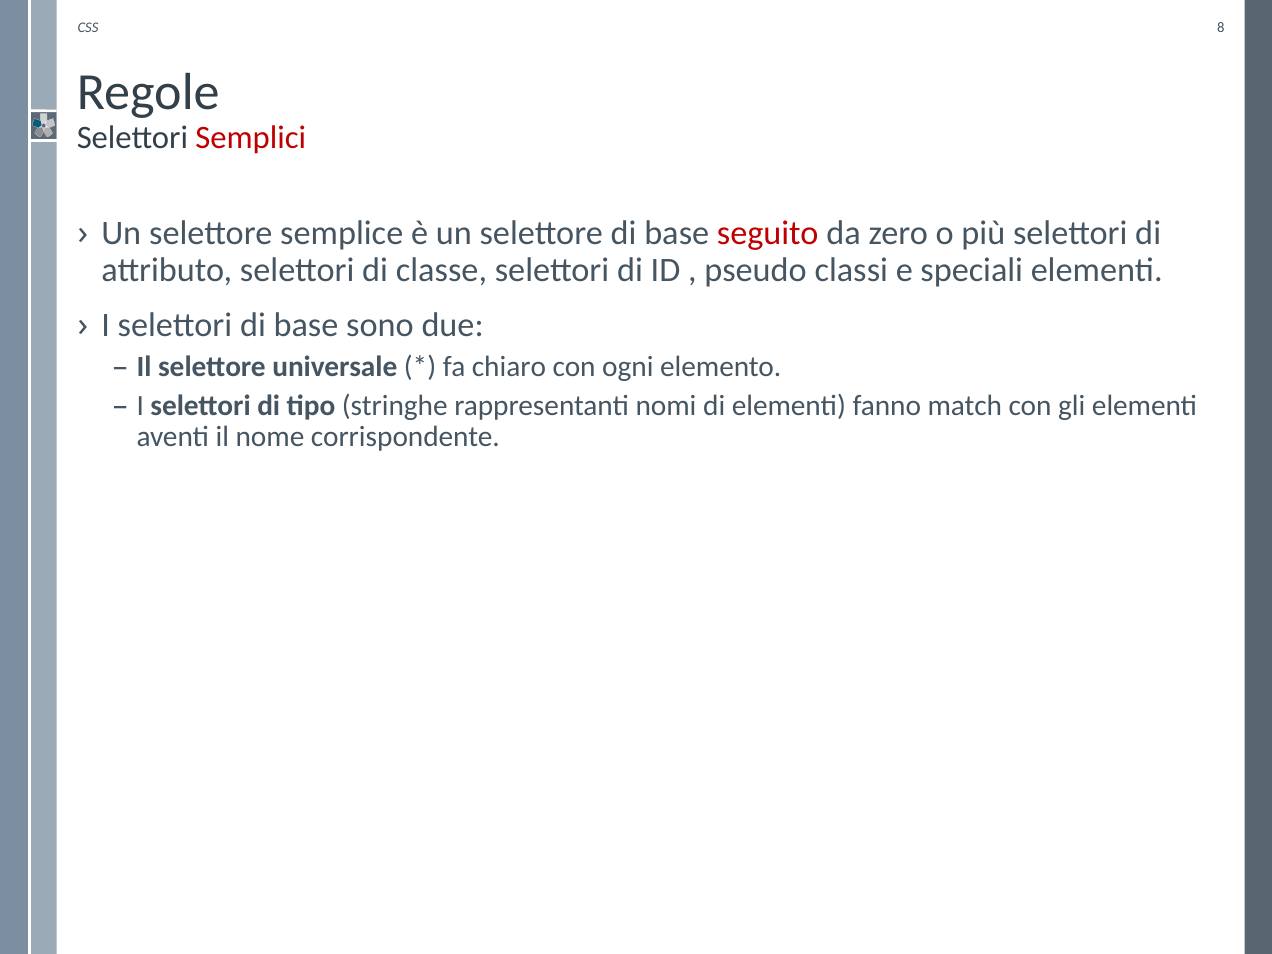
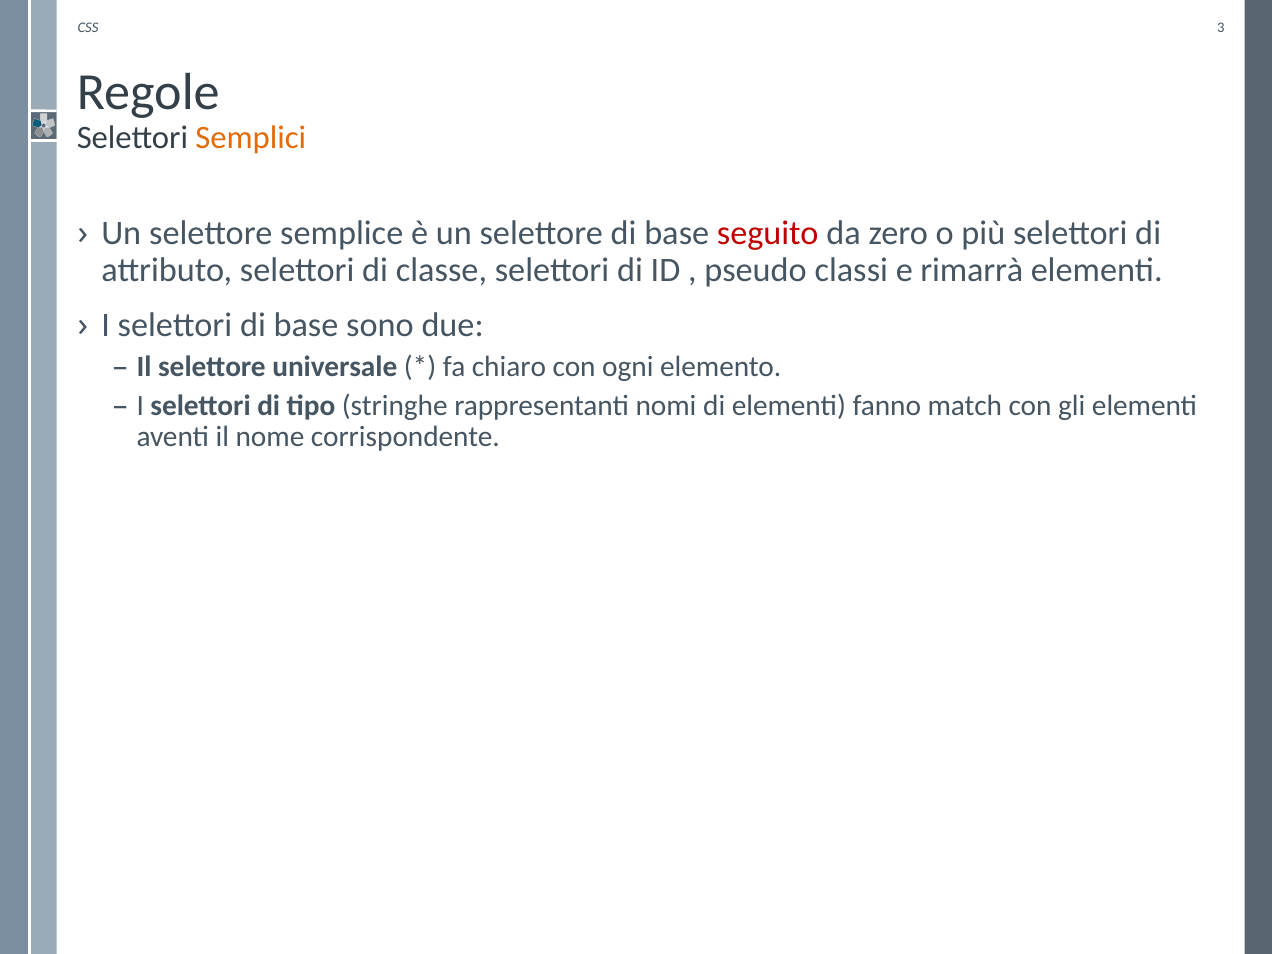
8: 8 -> 3
Semplici colour: red -> orange
speciali: speciali -> rimarrà
